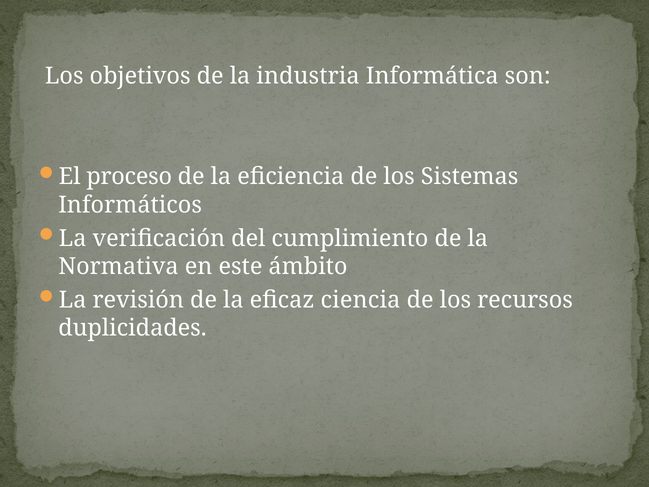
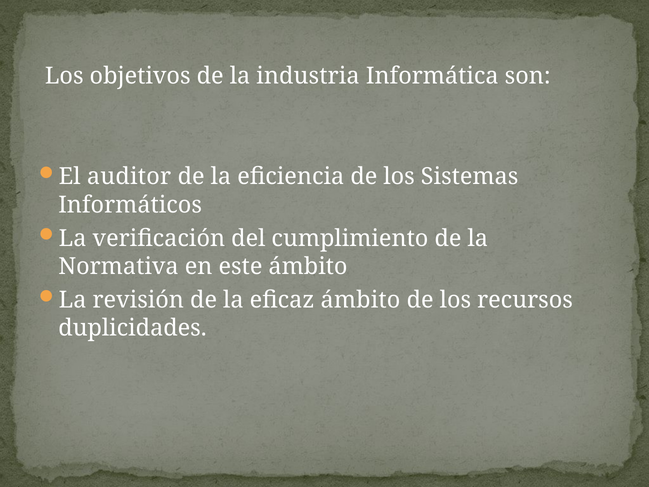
proceso: proceso -> auditor
eficaz ciencia: ciencia -> ámbito
